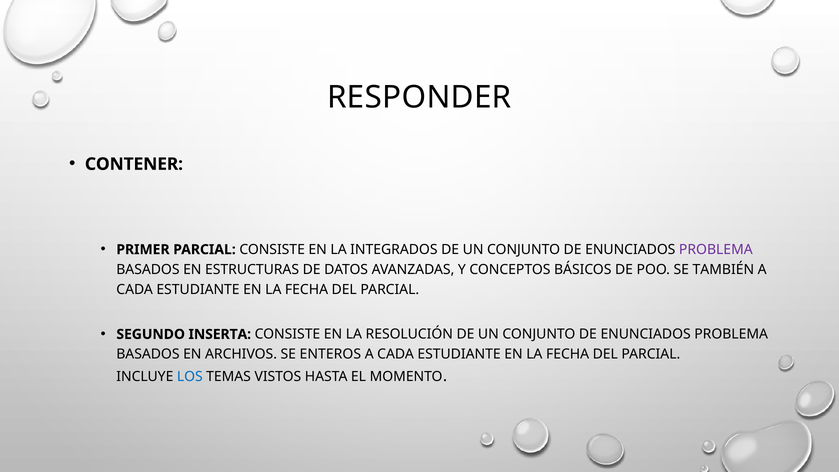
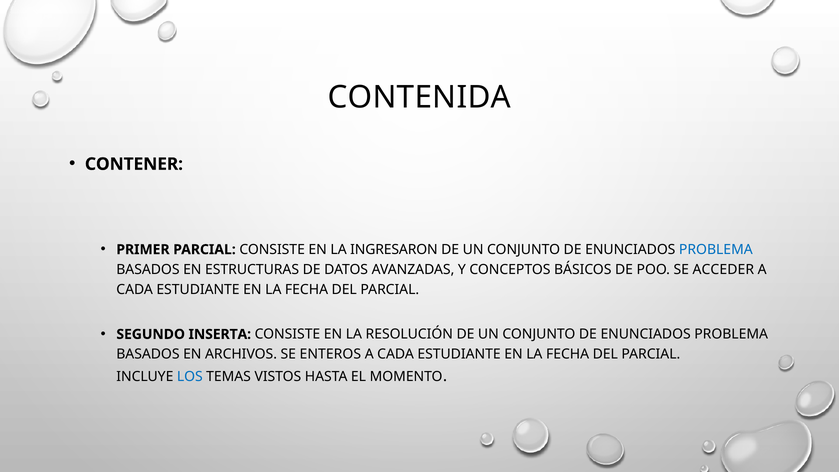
RESPONDER: RESPONDER -> CONTENIDA
INTEGRADOS: INTEGRADOS -> INGRESARON
PROBLEMA at (716, 250) colour: purple -> blue
TAMBIÉN: TAMBIÉN -> ACCEDER
